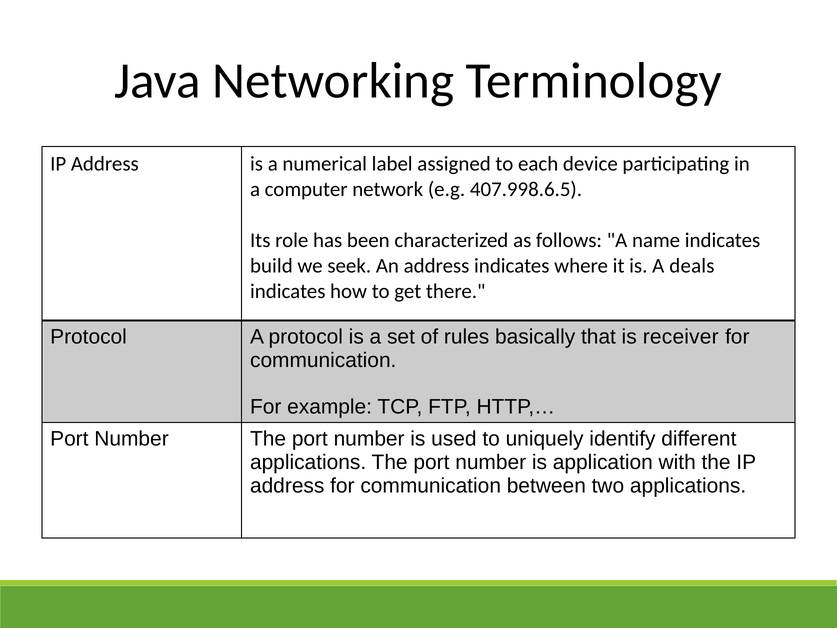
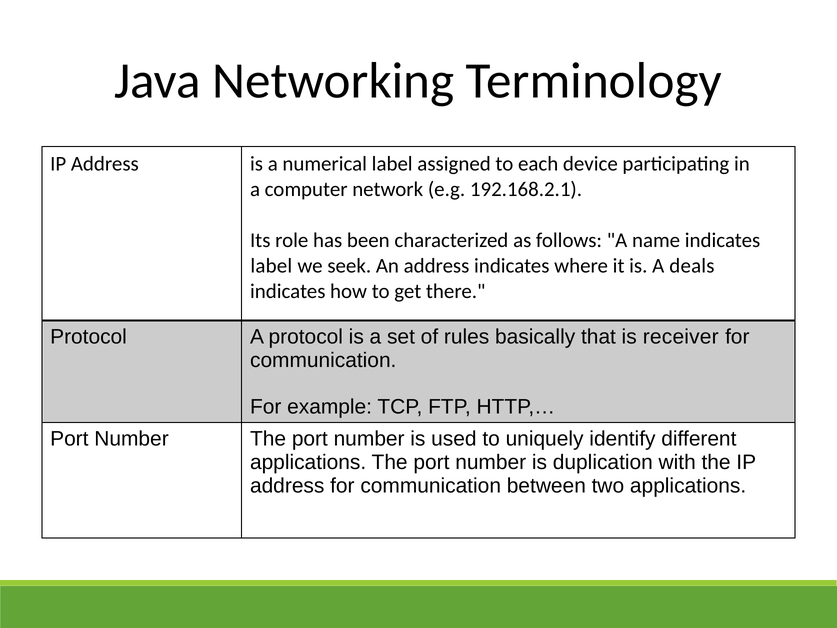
407.998.6.5: 407.998.6.5 -> 192.168.2.1
build at (271, 266): build -> label
application: application -> duplication
